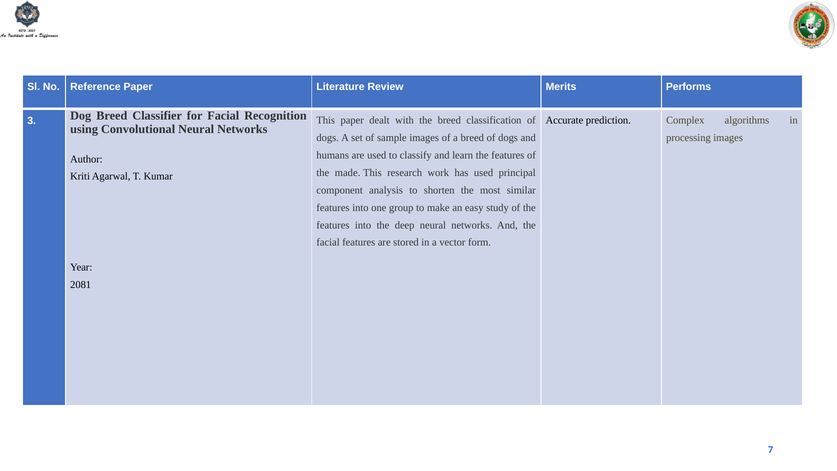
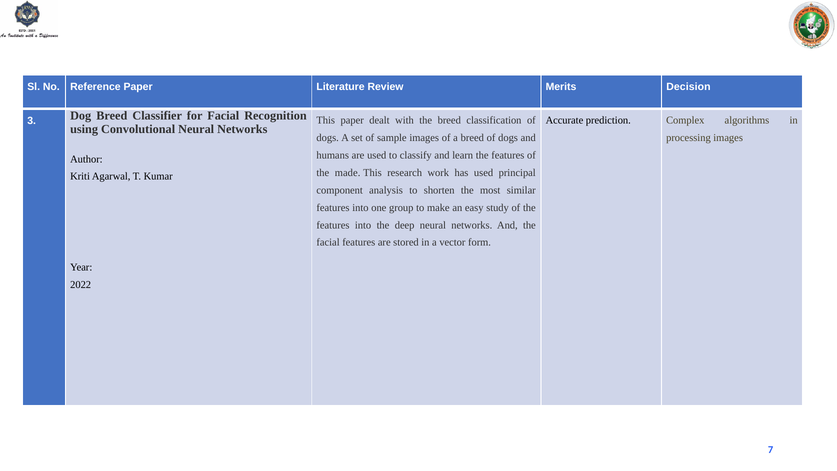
Performs: Performs -> Decision
2081: 2081 -> 2022
